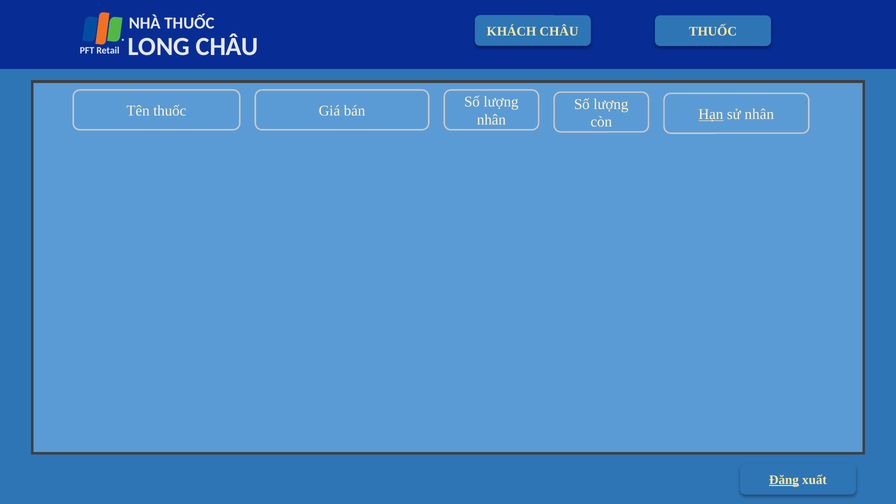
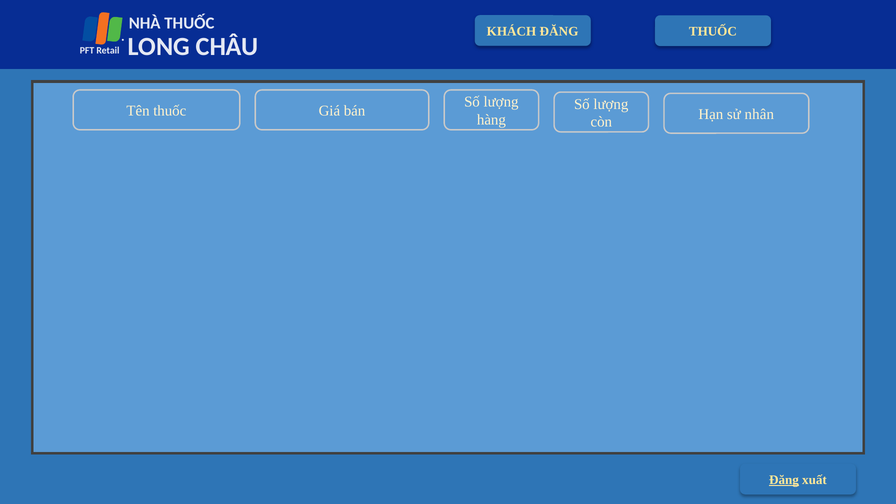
KHÁCH CHÂU: CHÂU -> ĐĂNG
Hạn underline: present -> none
nhân at (491, 120): nhân -> hàng
